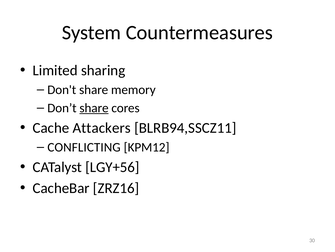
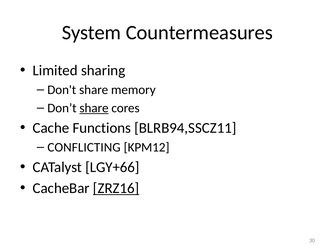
Attackers: Attackers -> Functions
LGY+56: LGY+56 -> LGY+66
ZRZ16 underline: none -> present
